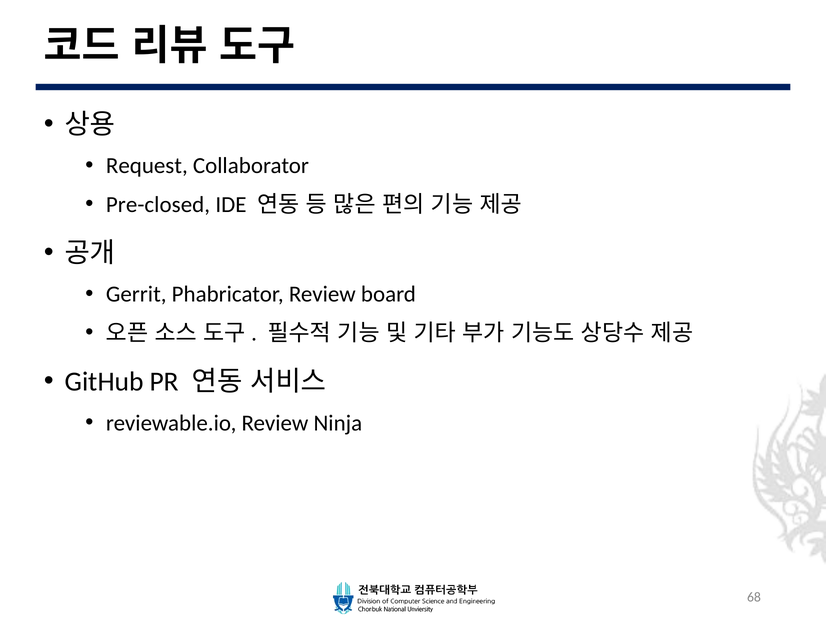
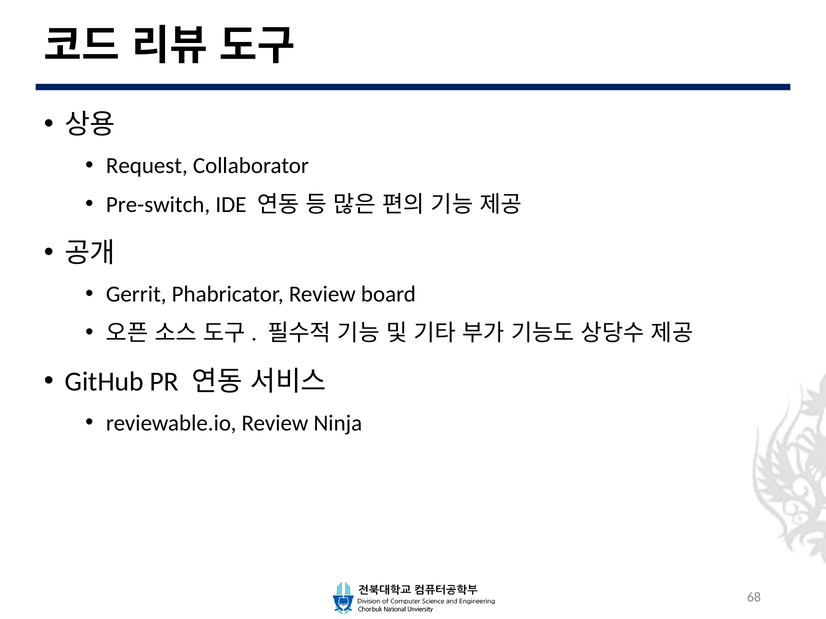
Pre-closed: Pre-closed -> Pre-switch
